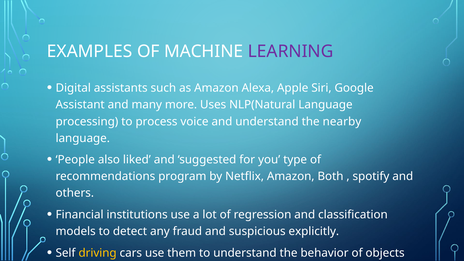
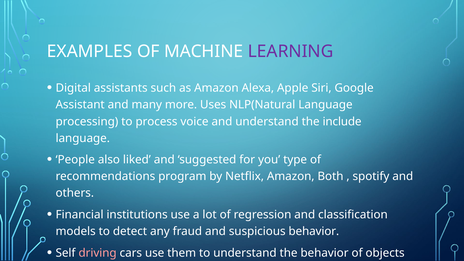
the nearby: nearby -> include
suspicious explicitly: explicitly -> behavior
driving colour: yellow -> pink
